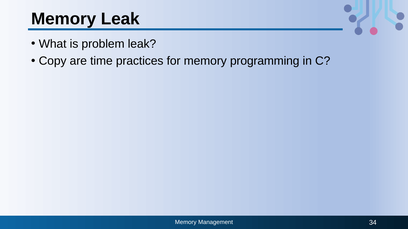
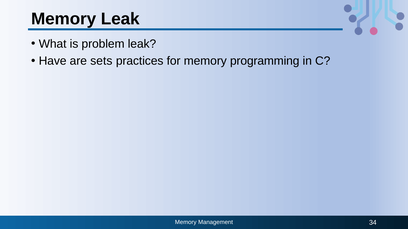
Copy: Copy -> Have
time: time -> sets
